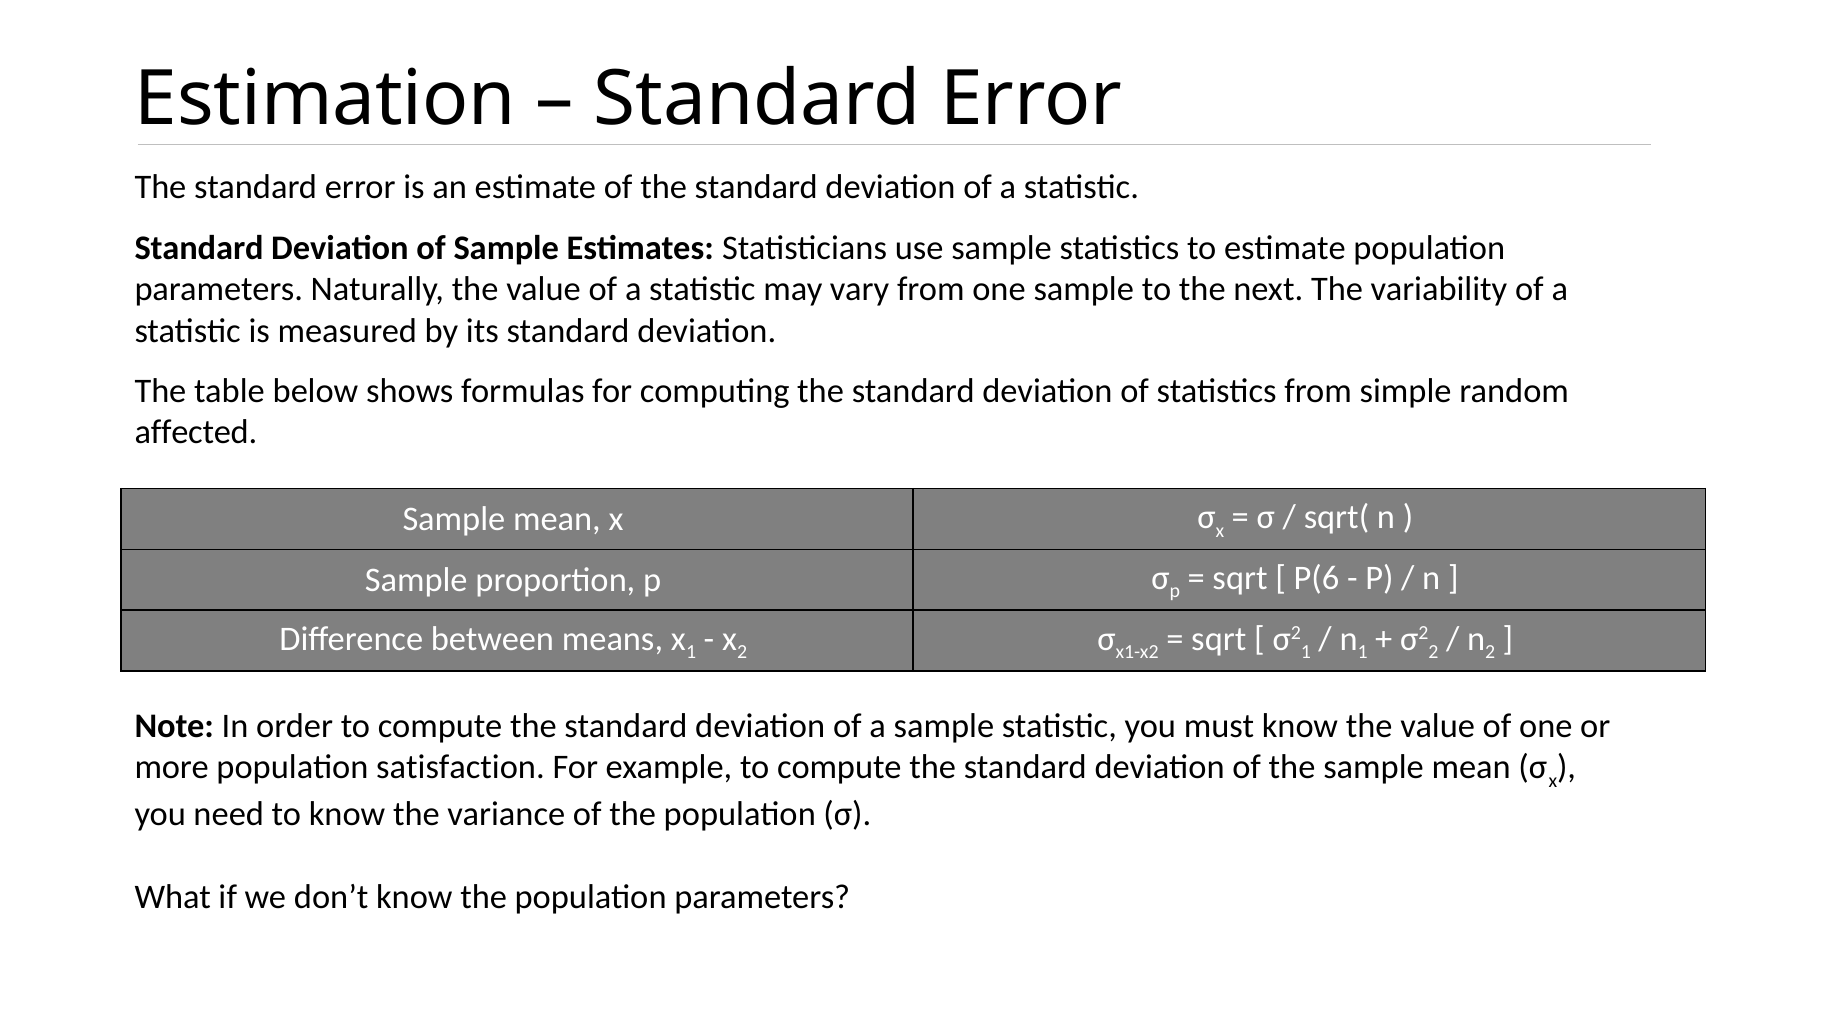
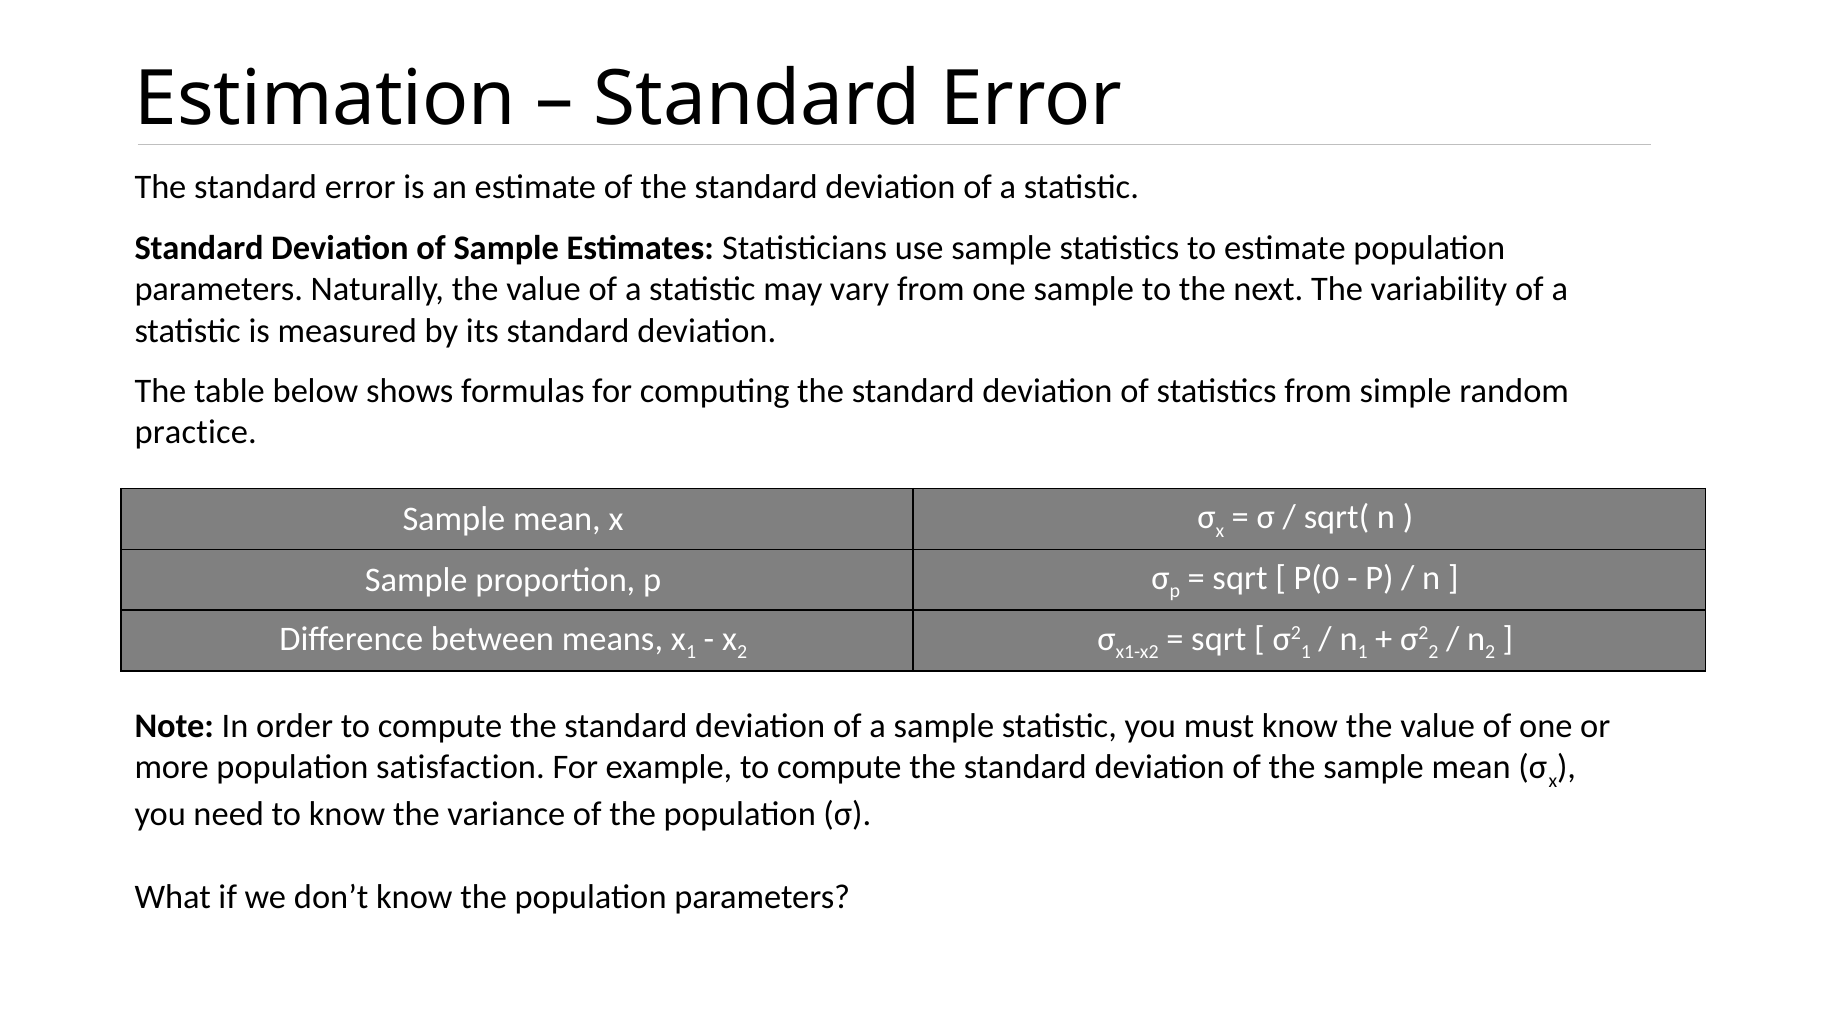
affected: affected -> practice
P(6: P(6 -> P(0
